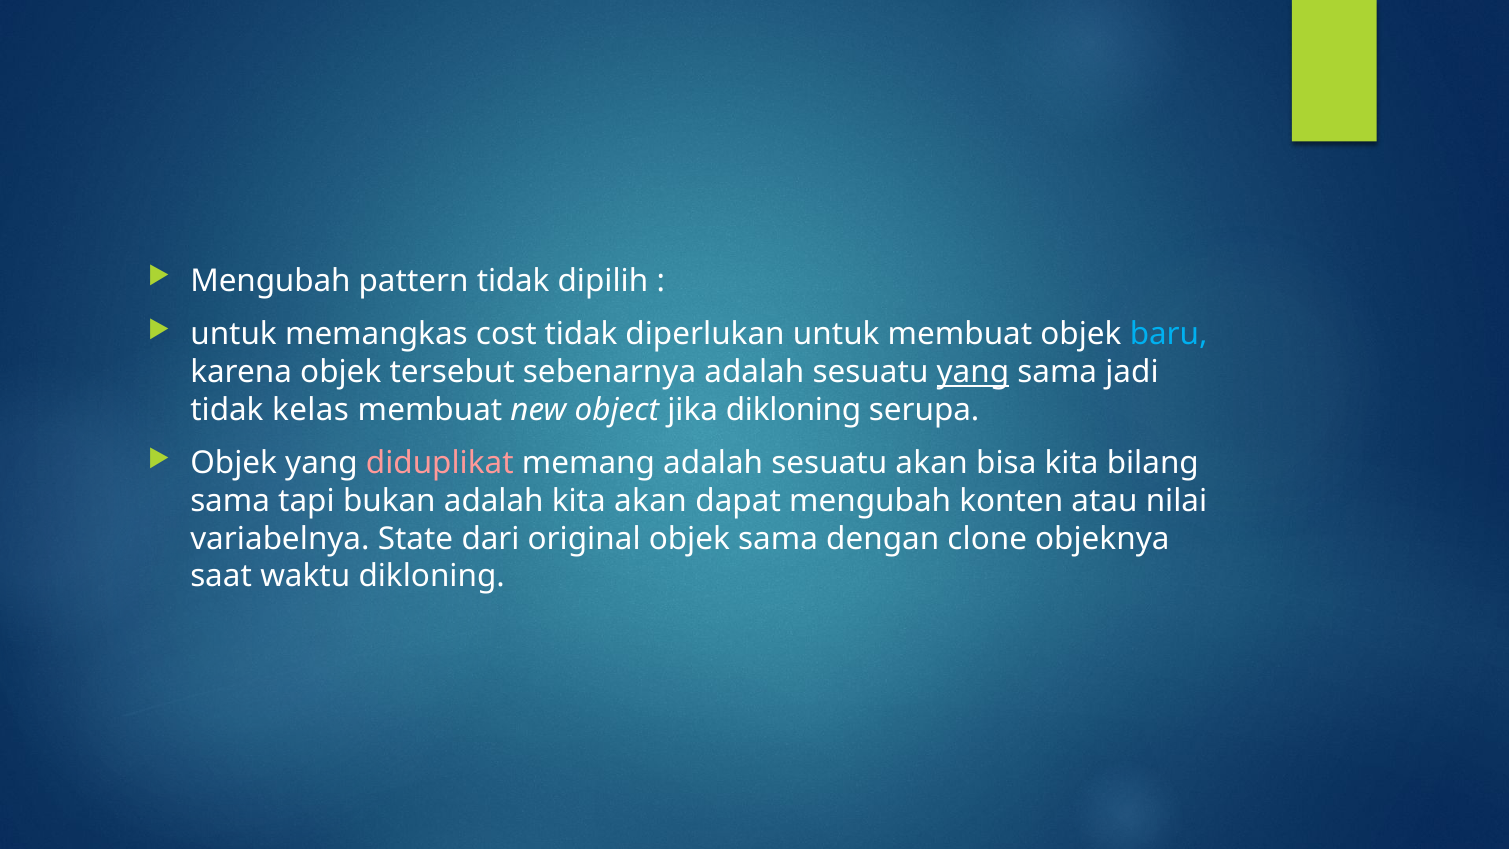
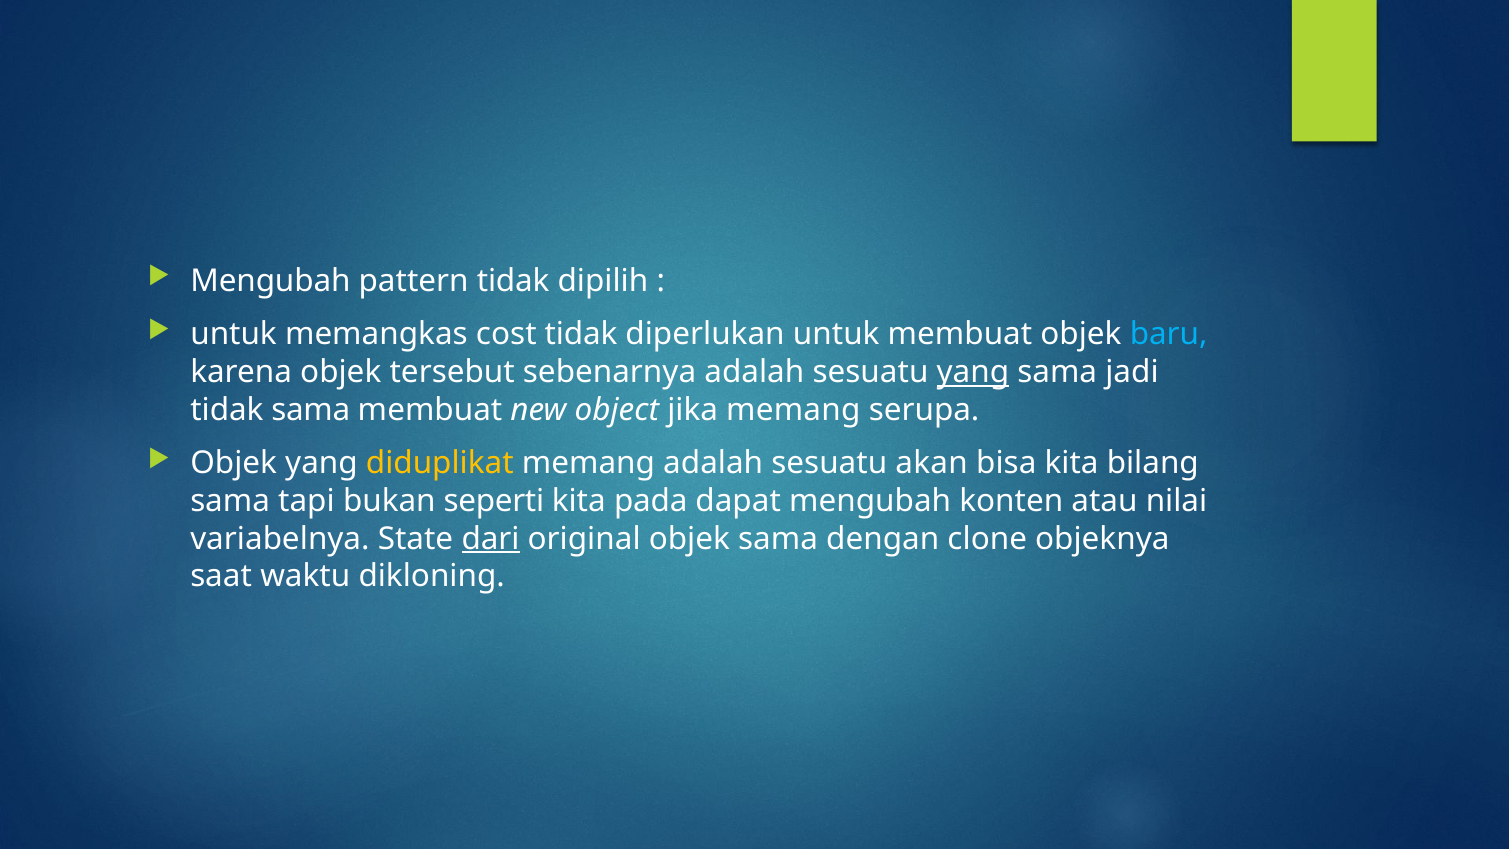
tidak kelas: kelas -> sama
jika dikloning: dikloning -> memang
diduplikat colour: pink -> yellow
bukan adalah: adalah -> seperti
kita akan: akan -> pada
dari underline: none -> present
